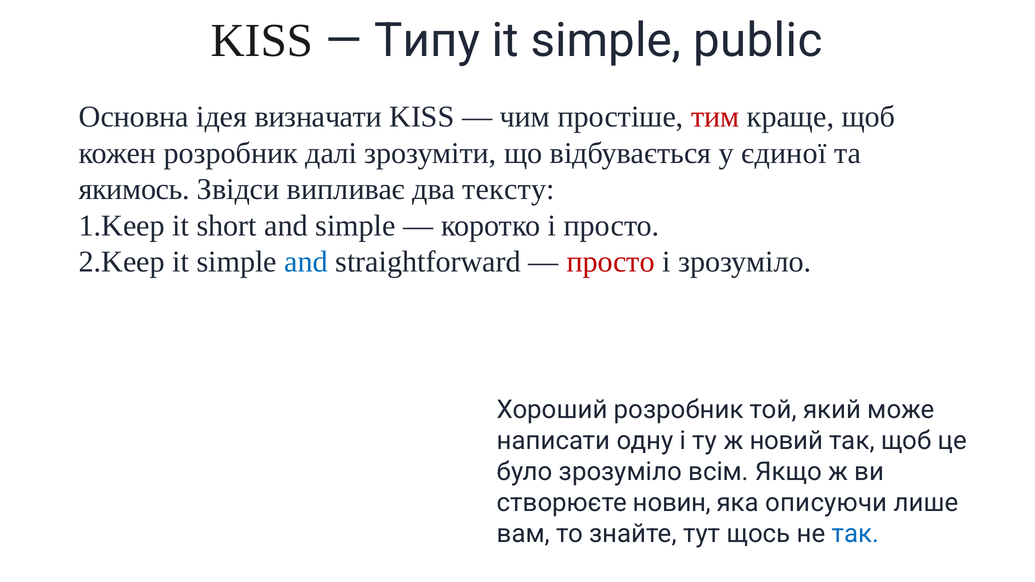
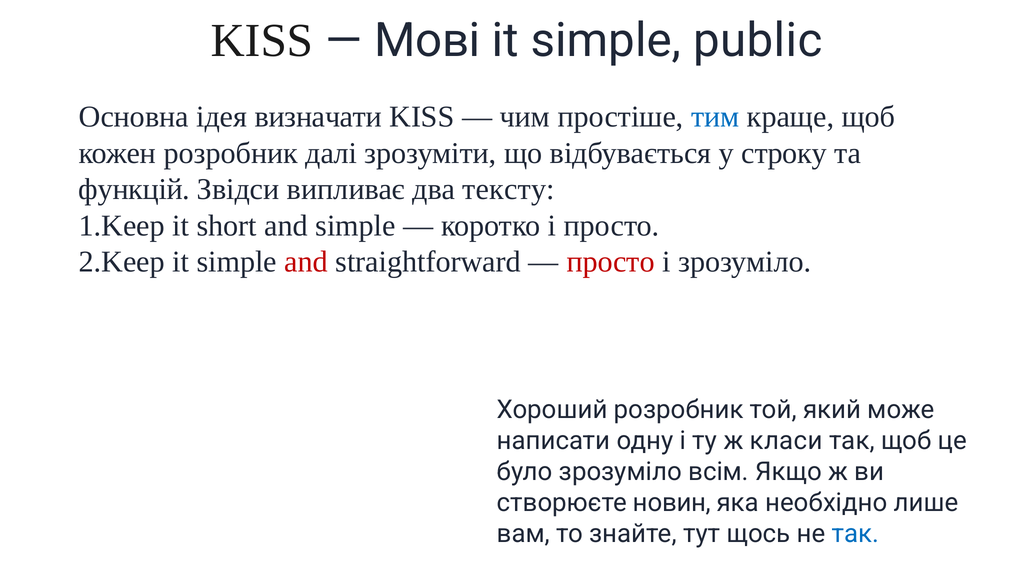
Типу: Типу -> Мові
тим colour: red -> blue
єдиної: єдиної -> строку
якимось: якимось -> функцій
and at (306, 262) colour: blue -> red
новий: новий -> класи
описуючи: описуючи -> необхідно
